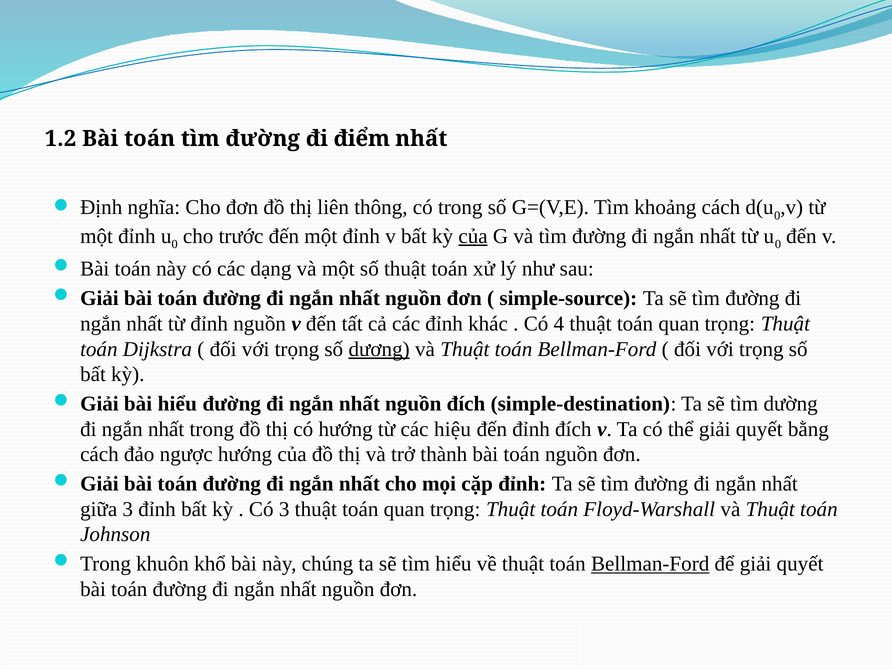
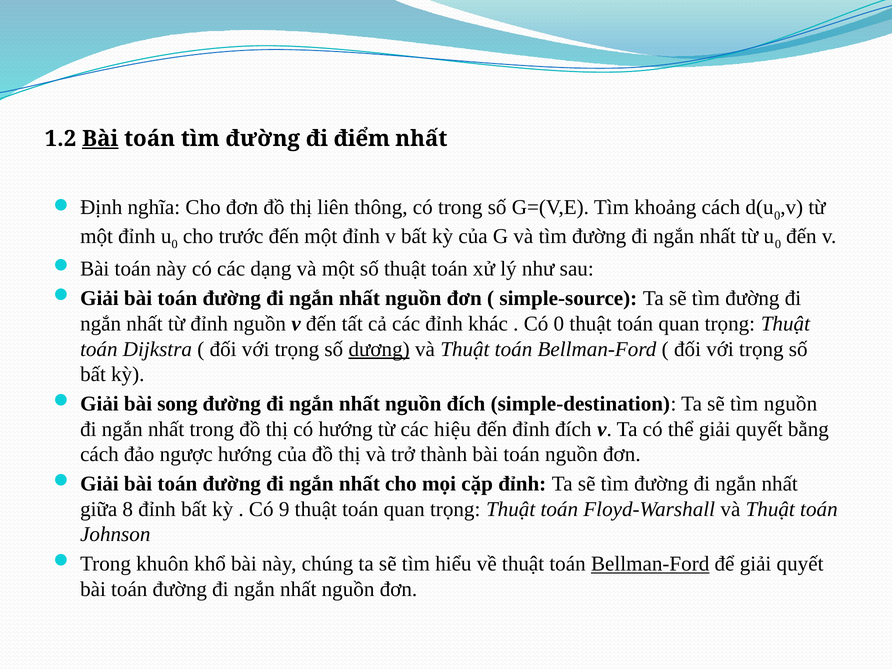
Bài at (100, 139) underline: none -> present
của at (473, 236) underline: present -> none
Có 4: 4 -> 0
bài hiểu: hiểu -> song
tìm dường: dường -> nguồn
giữa 3: 3 -> 8
Có 3: 3 -> 9
